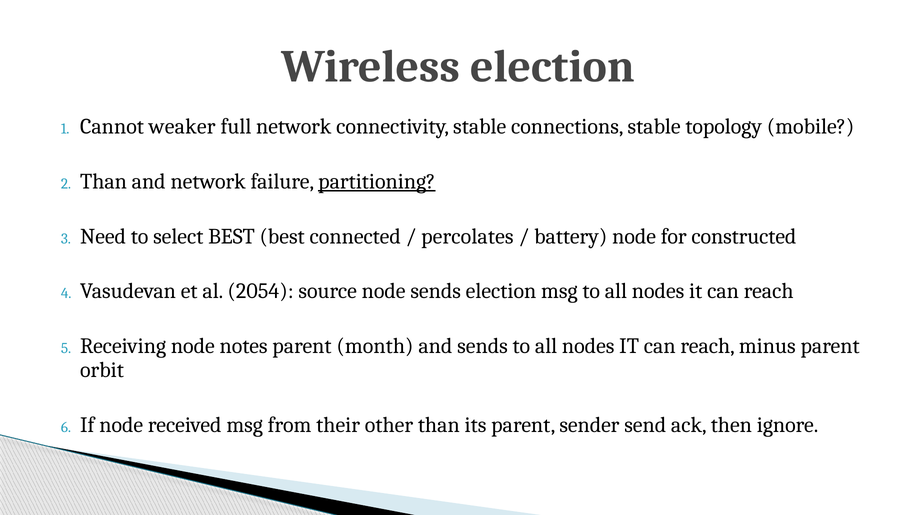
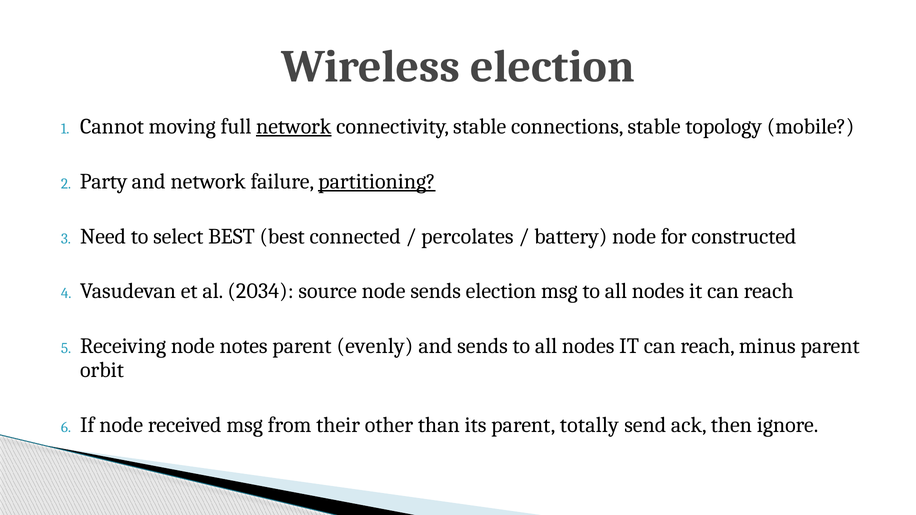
weaker: weaker -> moving
network at (294, 126) underline: none -> present
Than at (104, 181): Than -> Party
2054: 2054 -> 2034
month: month -> evenly
sender: sender -> totally
